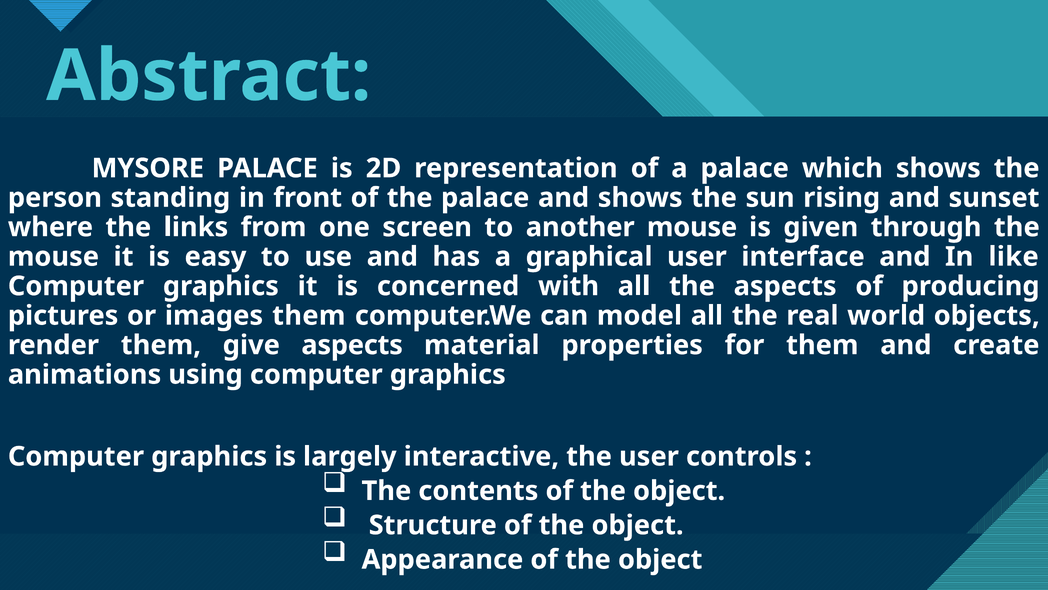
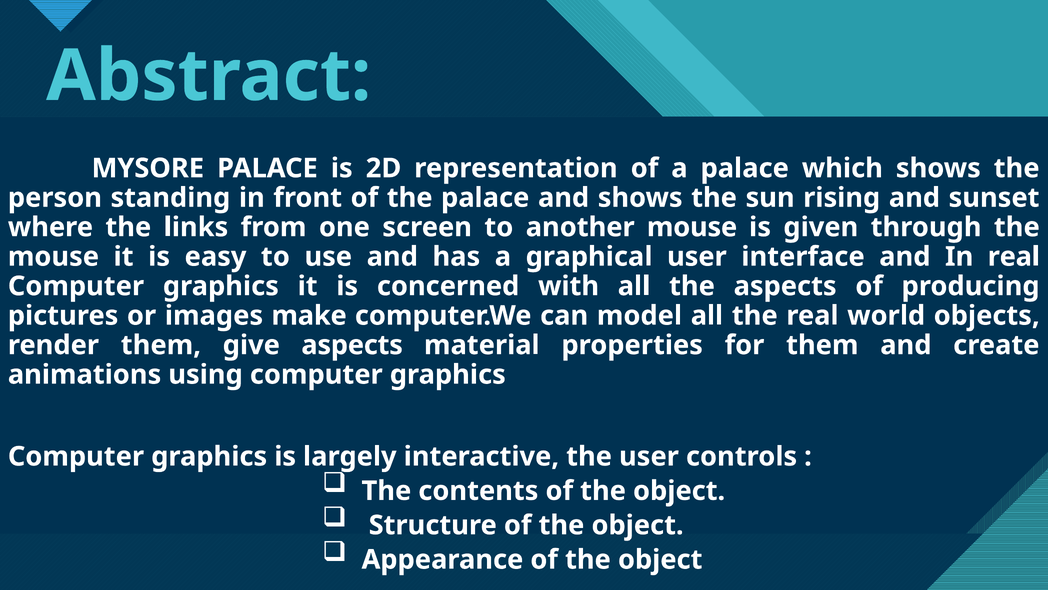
In like: like -> real
images them: them -> make
